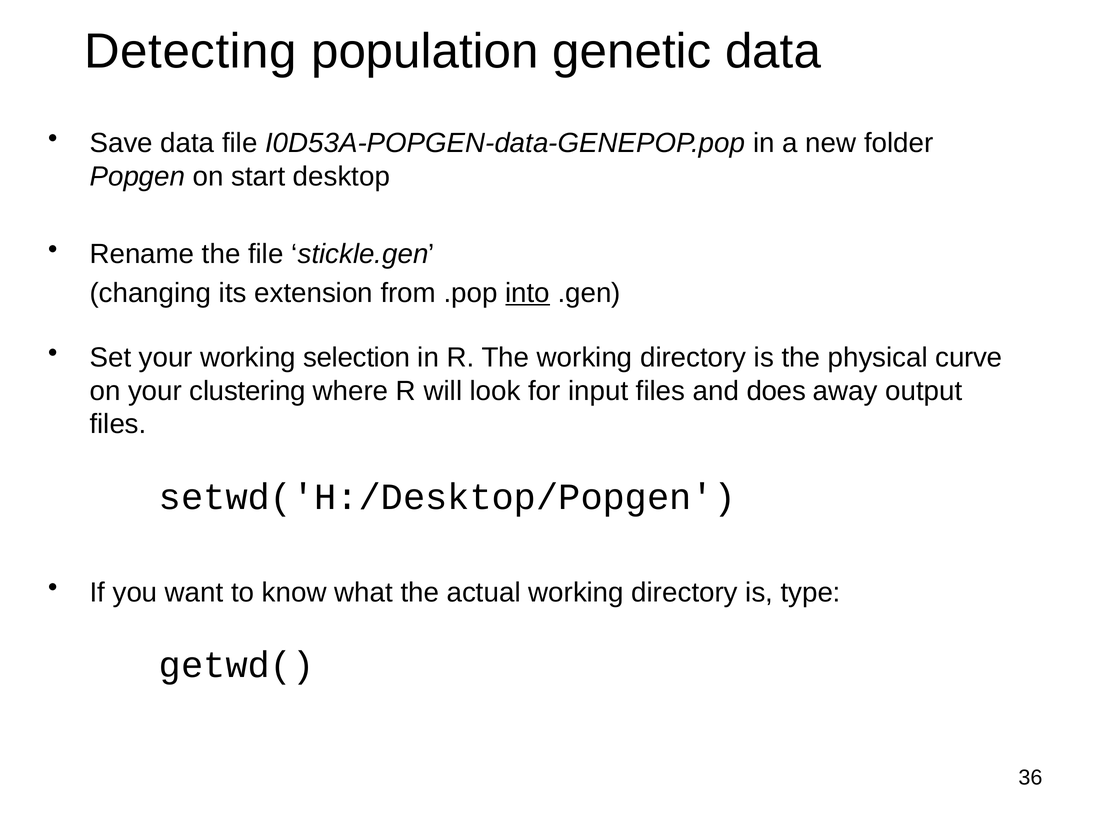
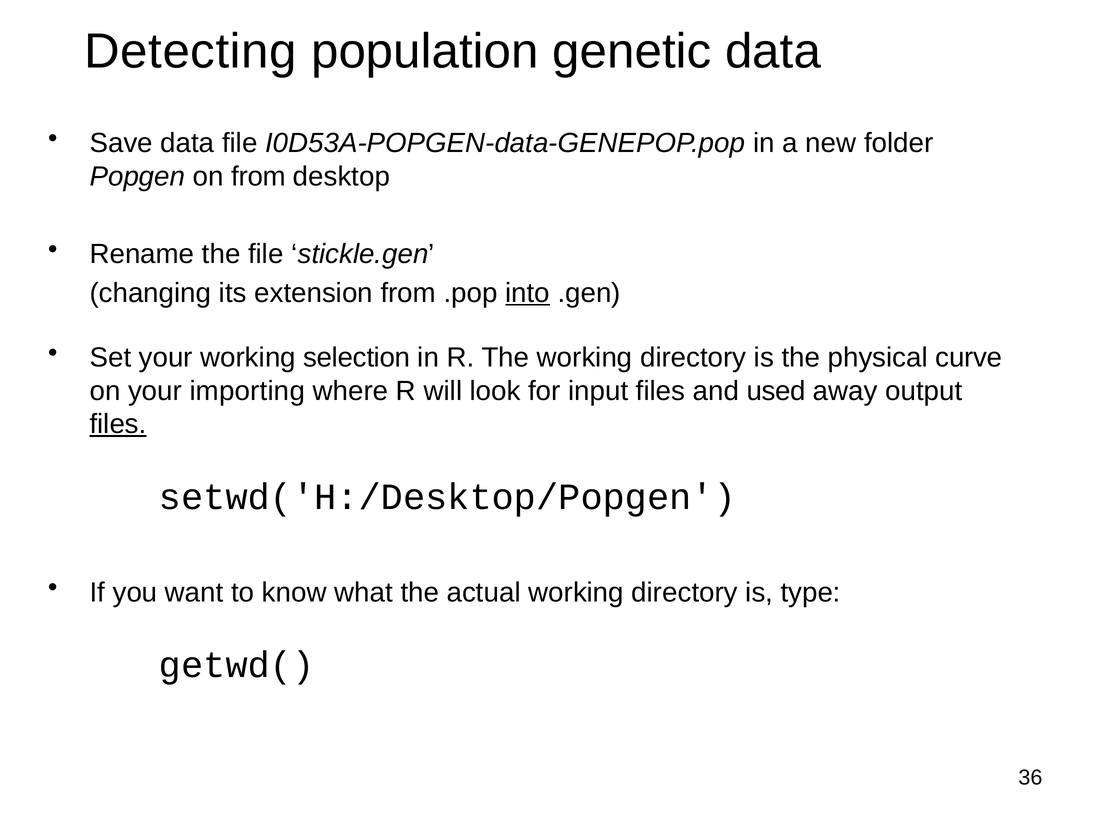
on start: start -> from
clustering: clustering -> importing
does: does -> used
files at (118, 424) underline: none -> present
